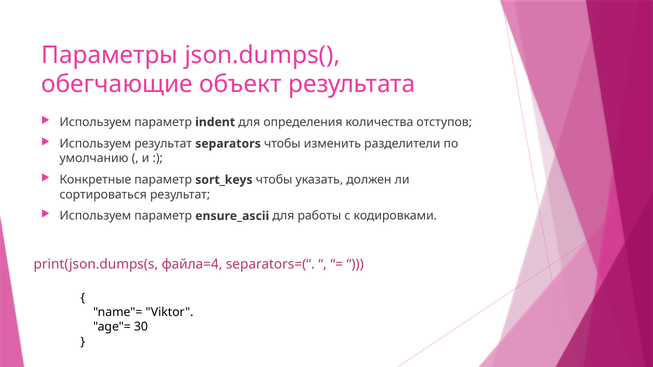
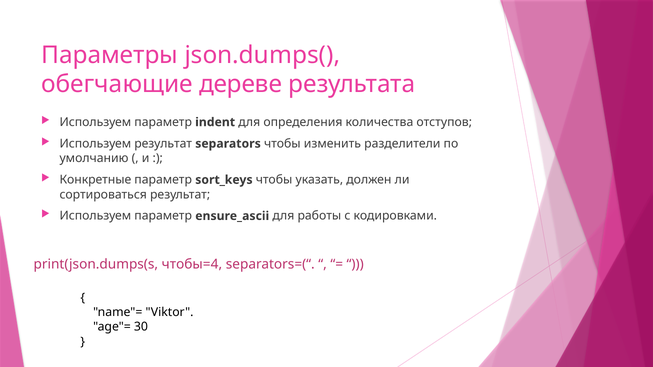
объект: объект -> дереве
файла=4: файла=4 -> чтобы=4
